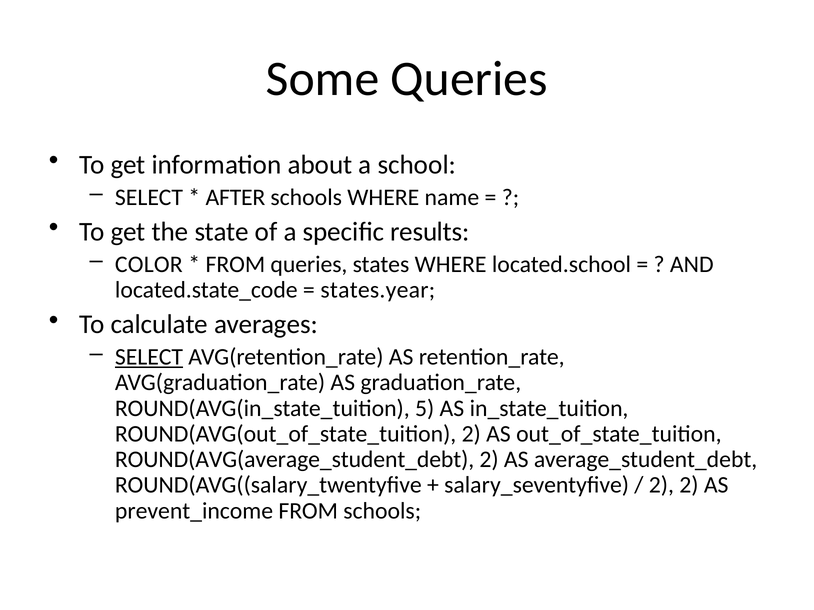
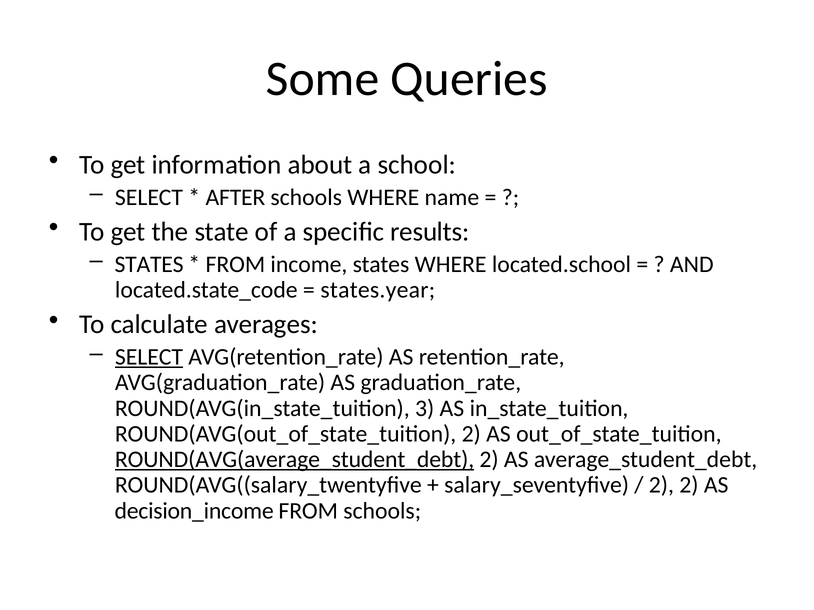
COLOR at (149, 265): COLOR -> STATES
FROM queries: queries -> income
5: 5 -> 3
ROUND(AVG(average_student_debt underline: none -> present
prevent_income: prevent_income -> decision_income
